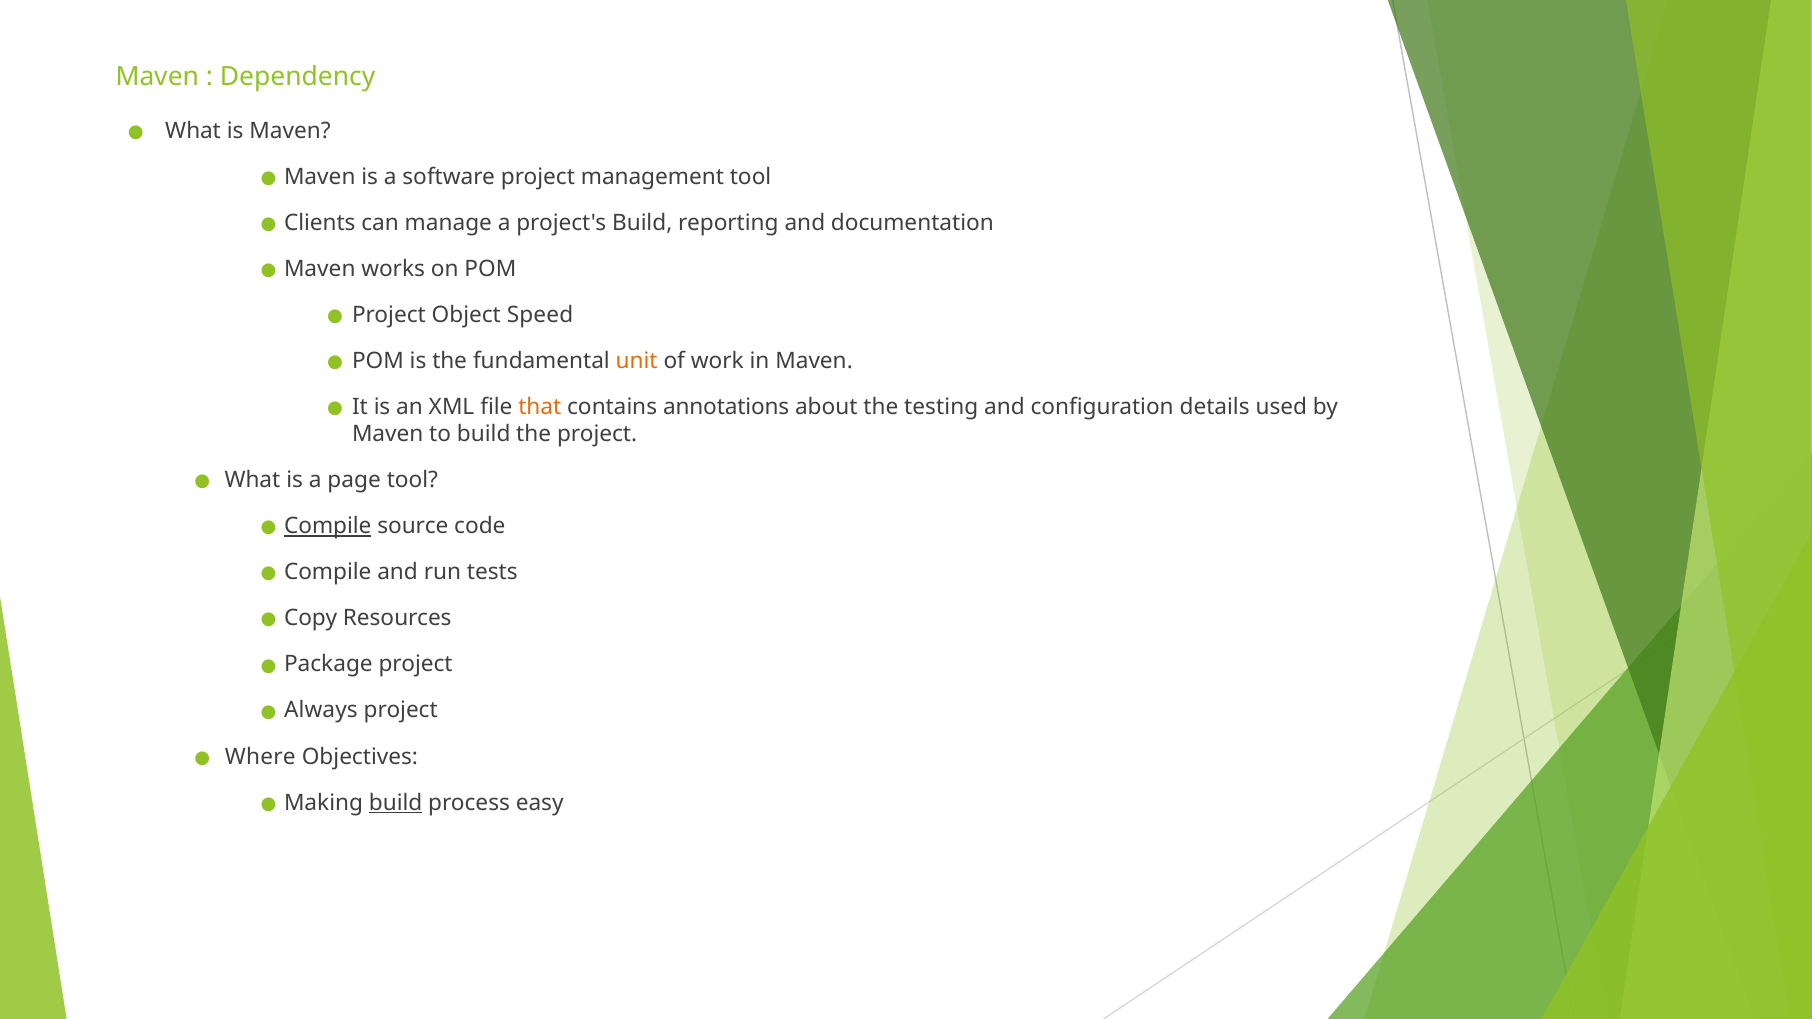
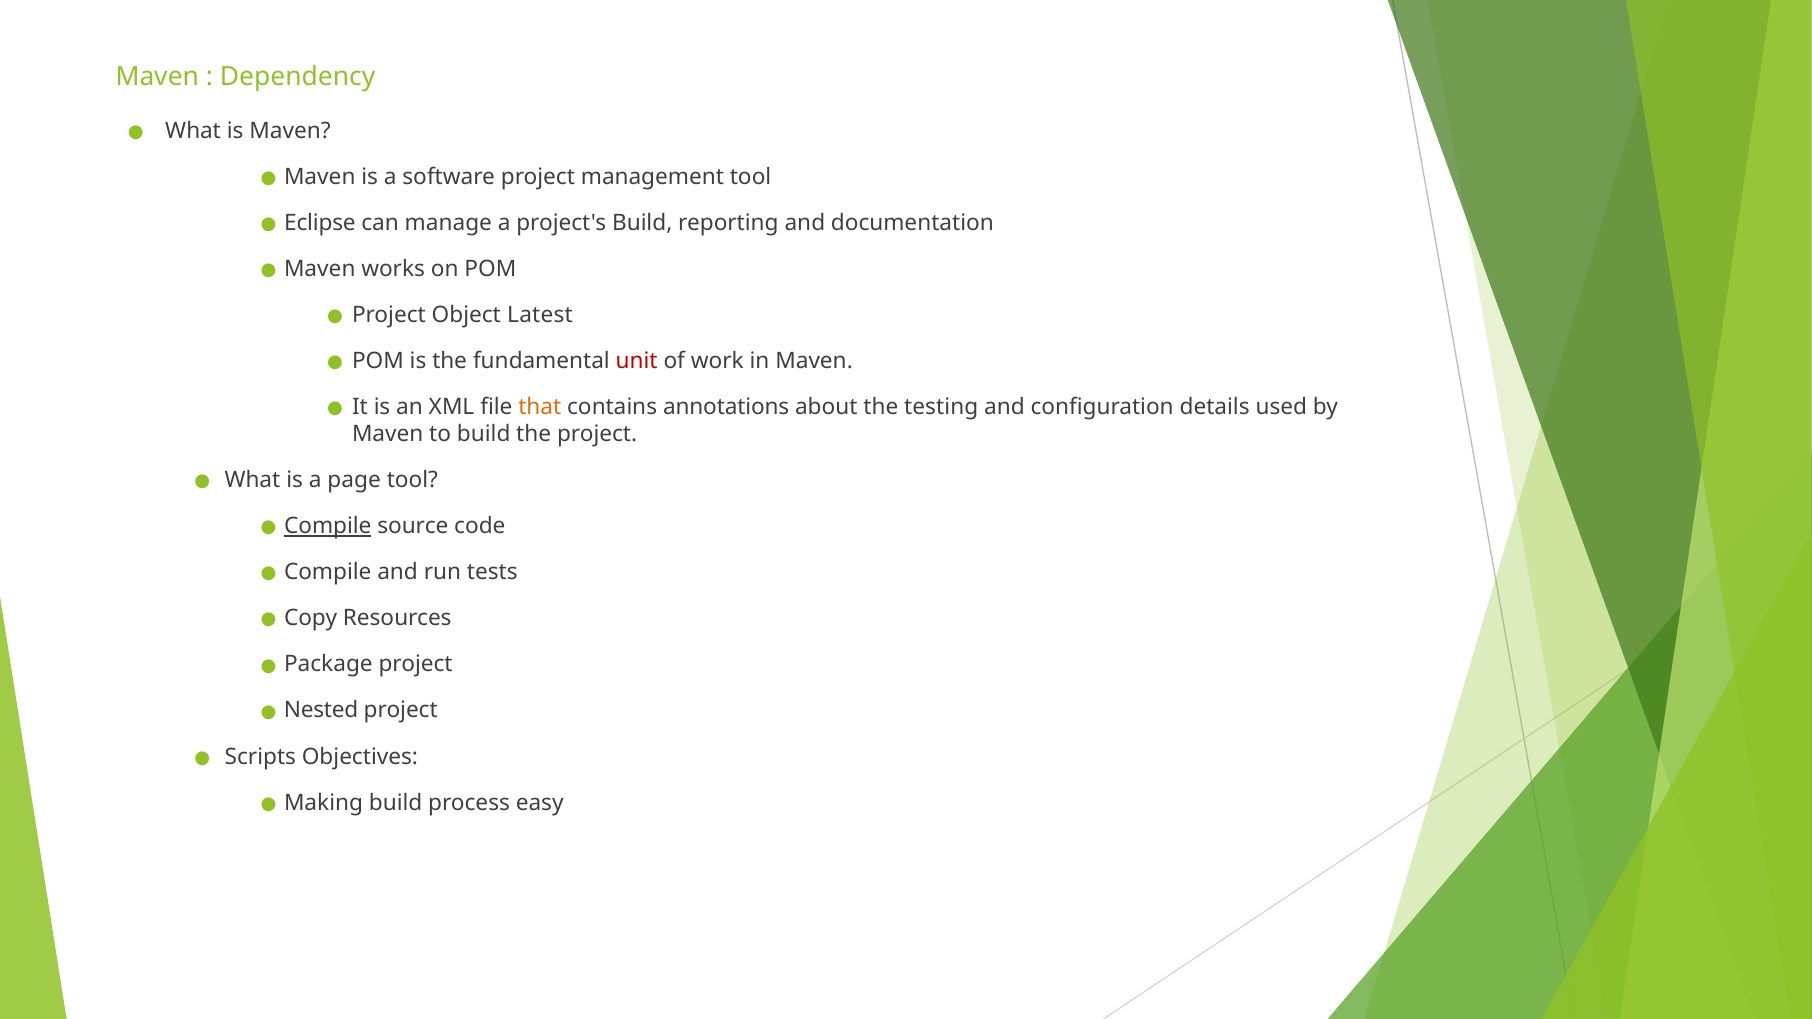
Clients: Clients -> Eclipse
Speed: Speed -> Latest
unit colour: orange -> red
Always: Always -> Nested
Where: Where -> Scripts
build at (396, 803) underline: present -> none
